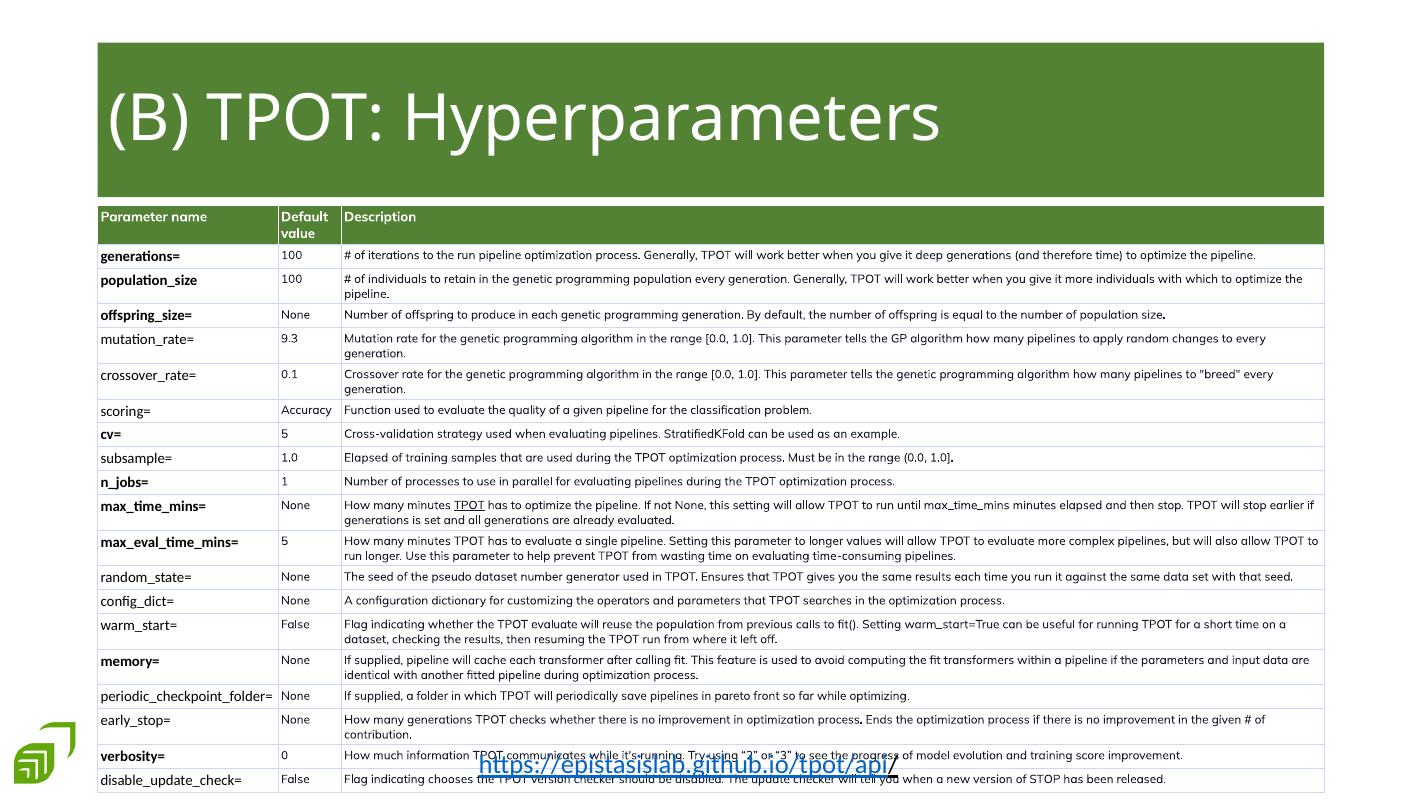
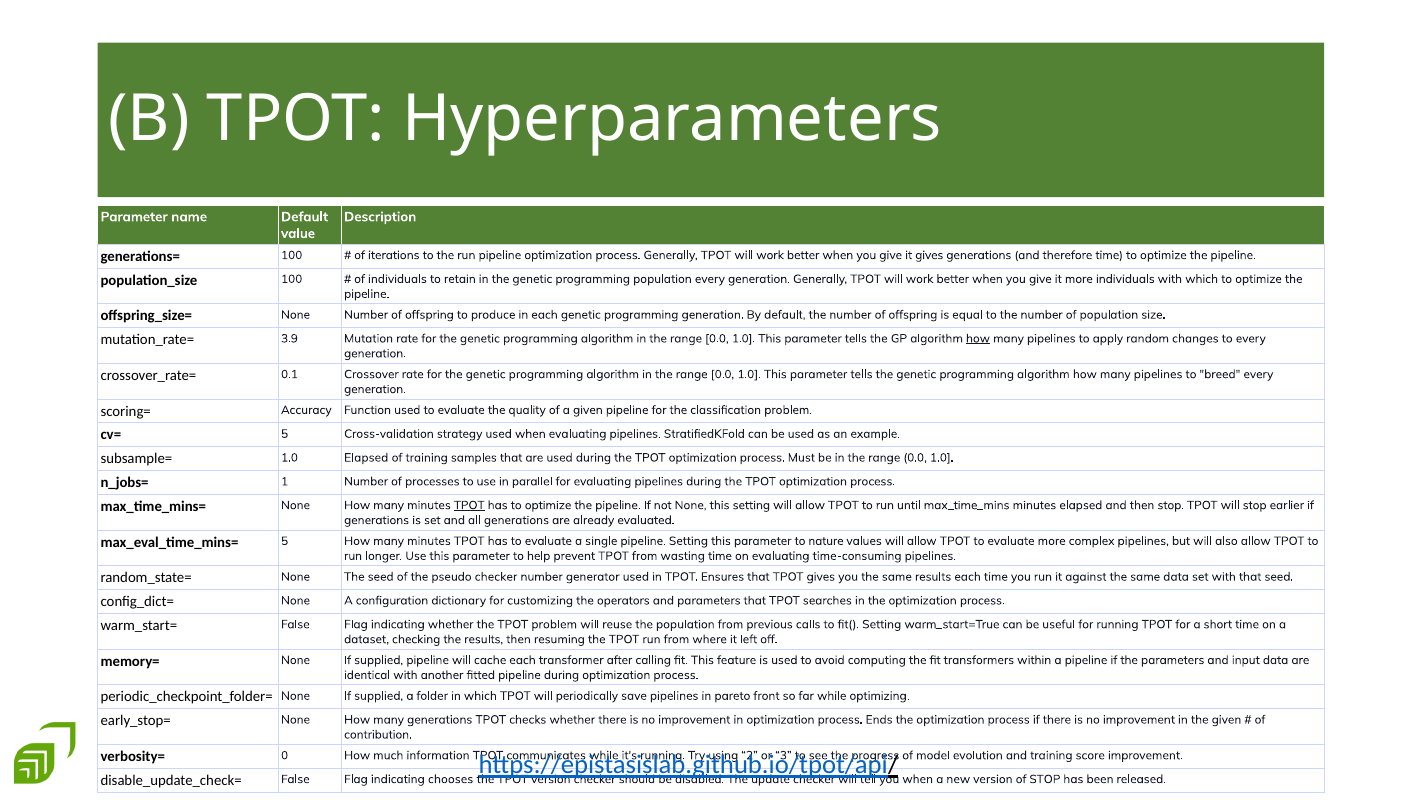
it deep: deep -> gives
9.3: 9.3 -> 3.9
how at (978, 339) underline: none -> present
to longer: longer -> nature
pseudo dataset: dataset -> checker
TPOT evaluate: evaluate -> problem
